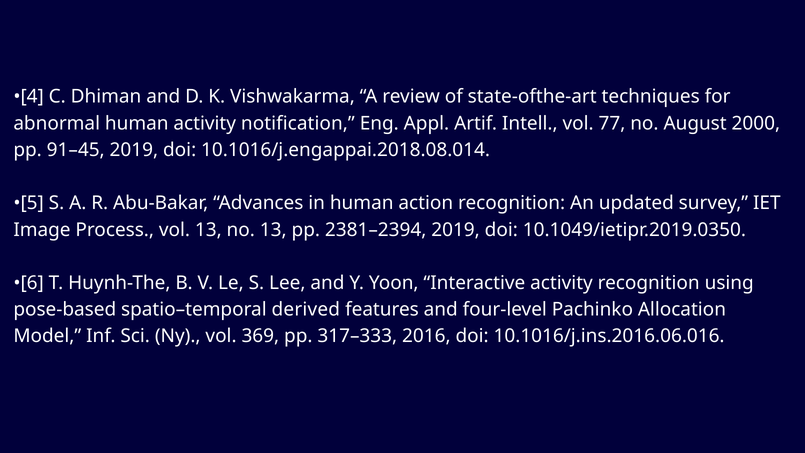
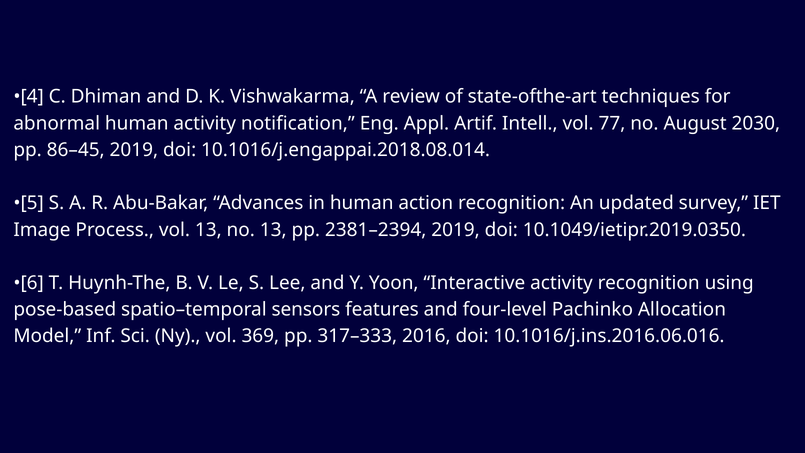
2000: 2000 -> 2030
91–45: 91–45 -> 86–45
derived: derived -> sensors
